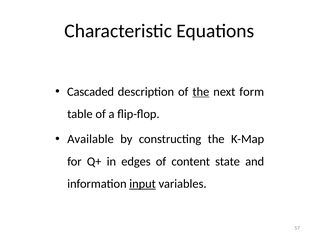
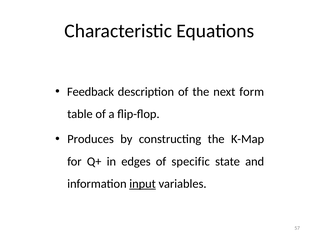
Cascaded: Cascaded -> Feedback
the at (201, 92) underline: present -> none
Available: Available -> Produces
content: content -> specific
